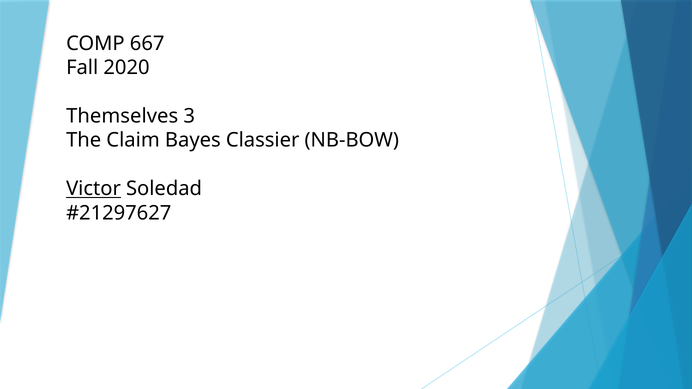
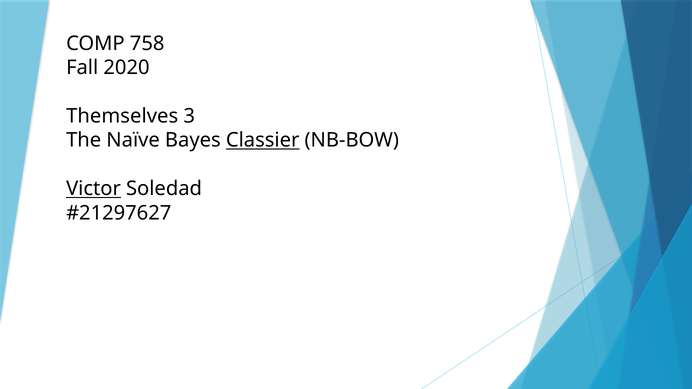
667: 667 -> 758
Claim: Claim -> Naïve
Classier underline: none -> present
